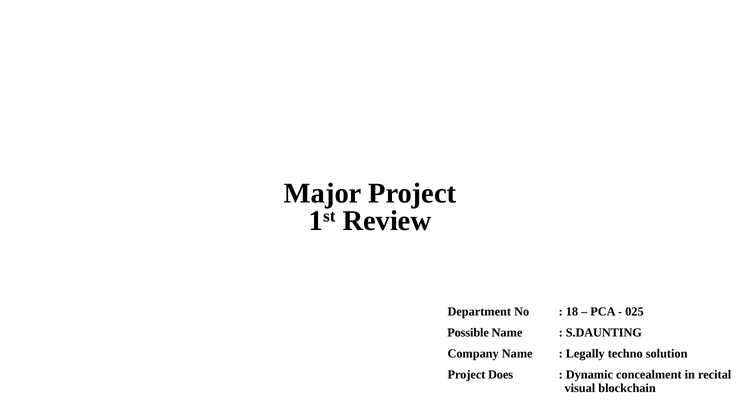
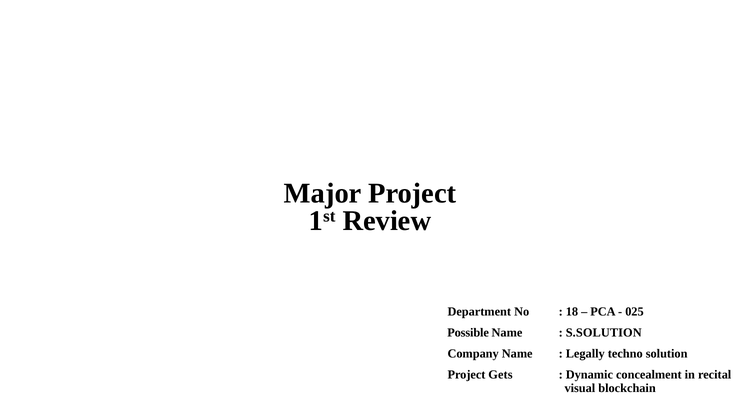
S.DAUNTING: S.DAUNTING -> S.SOLUTION
Does: Does -> Gets
